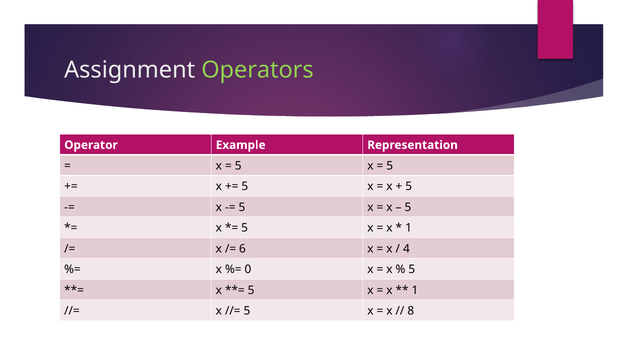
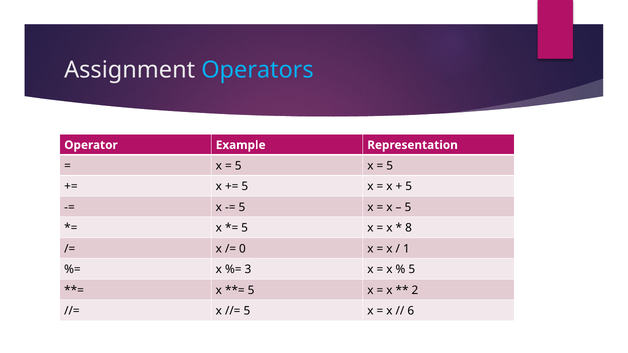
Operators colour: light green -> light blue
1 at (409, 228): 1 -> 8
6: 6 -> 0
4: 4 -> 1
0: 0 -> 3
1 at (415, 290): 1 -> 2
8: 8 -> 6
